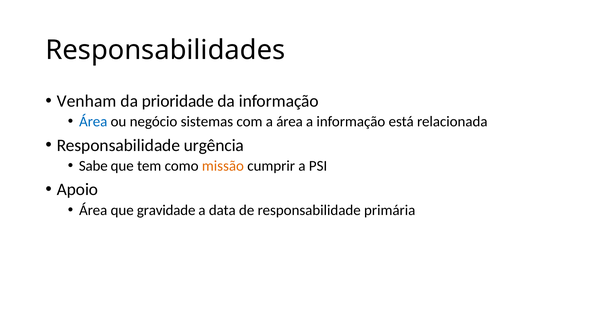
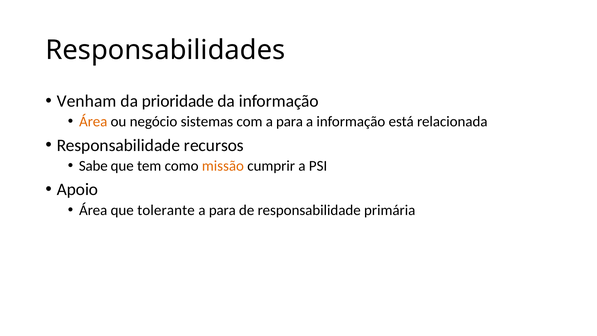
Área at (93, 122) colour: blue -> orange
com a área: área -> para
urgência: urgência -> recursos
gravidade: gravidade -> tolerante
data at (222, 210): data -> para
